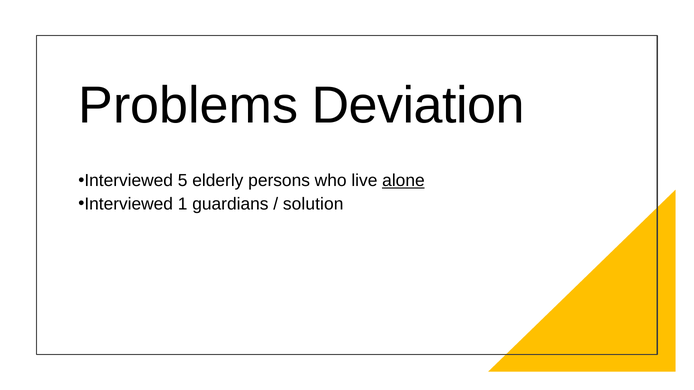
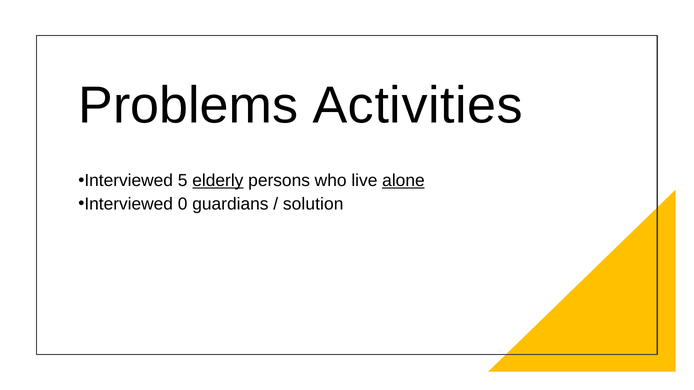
Deviation: Deviation -> Activities
elderly underline: none -> present
1: 1 -> 0
